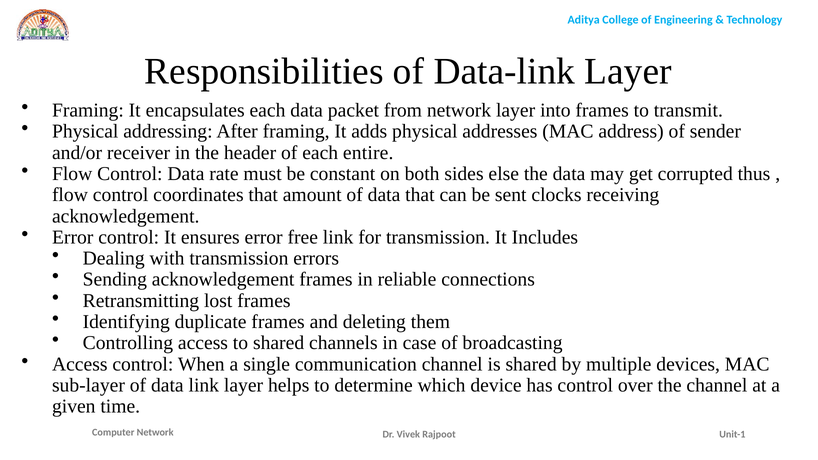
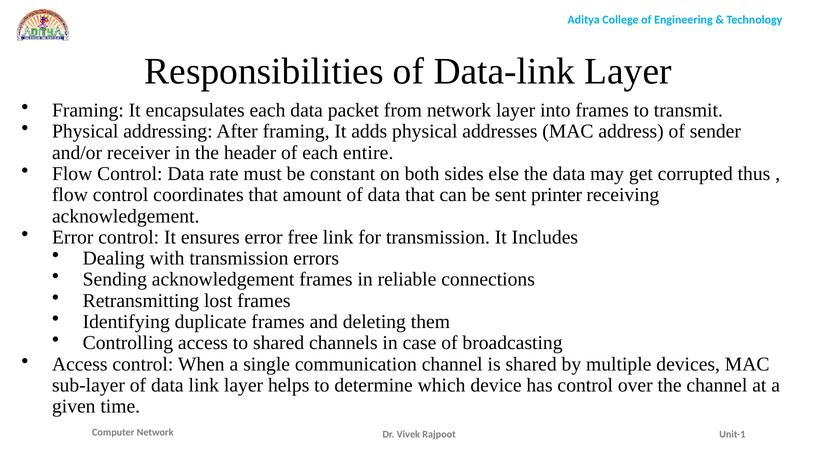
clocks: clocks -> printer
